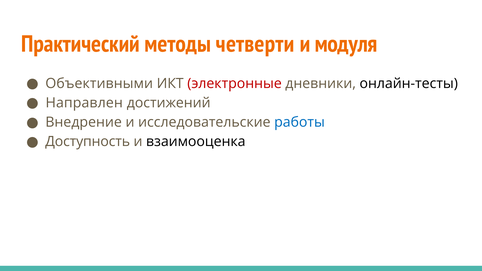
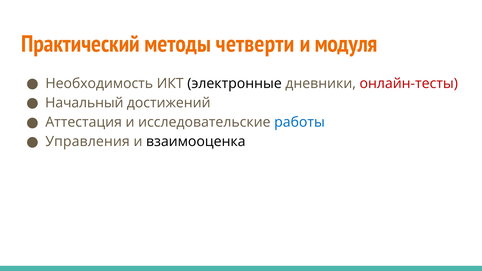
Объективными: Объективными -> Необходимость
электронные colour: red -> black
онлайн-тесты colour: black -> red
Направлен: Направлен -> Начальный
Внедрение: Внедрение -> Аттестация
Доступность: Доступность -> Управления
